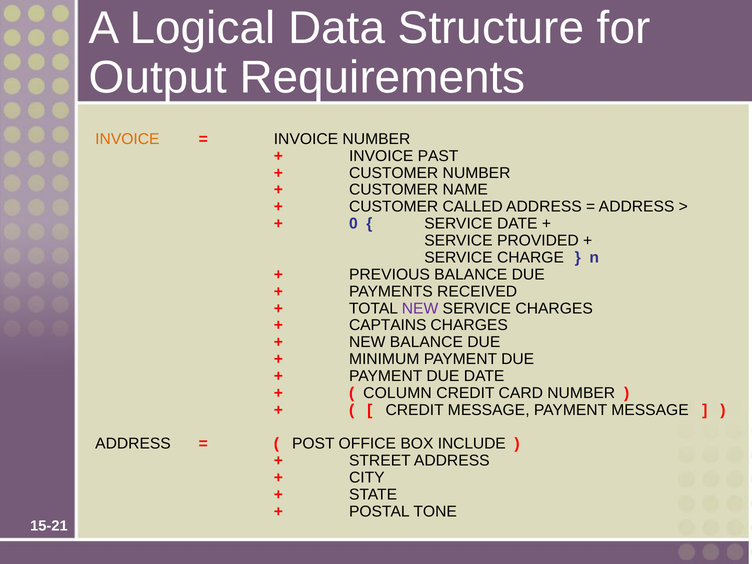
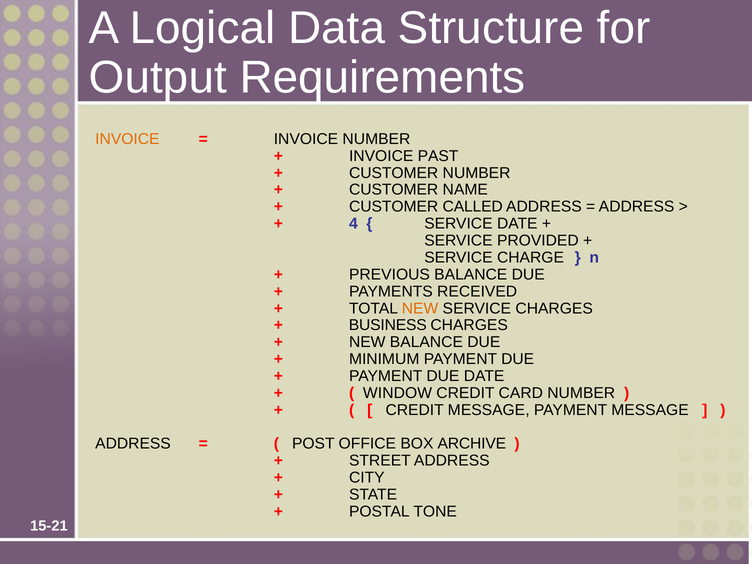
0: 0 -> 4
NEW at (420, 308) colour: purple -> orange
CAPTAINS: CAPTAINS -> BUSINESS
COLUMN: COLUMN -> WINDOW
INCLUDE: INCLUDE -> ARCHIVE
